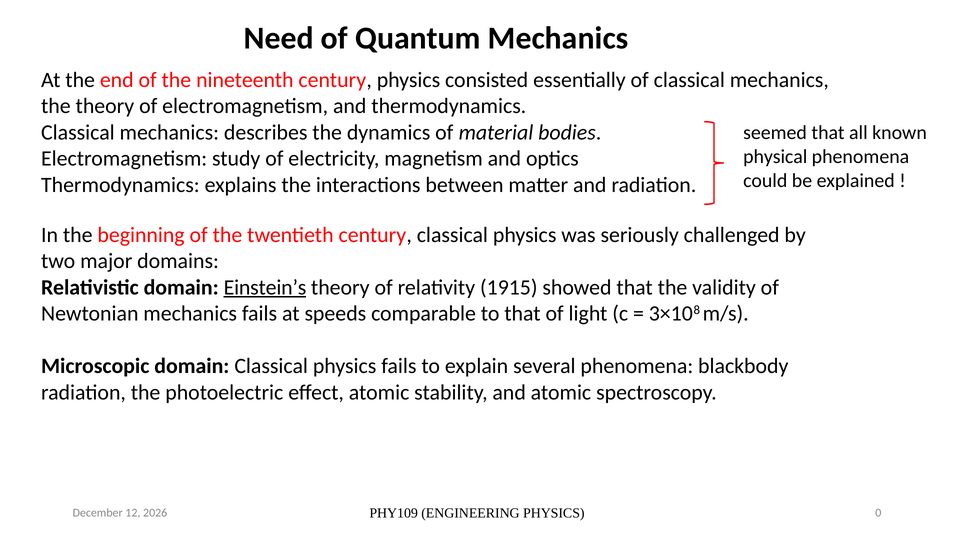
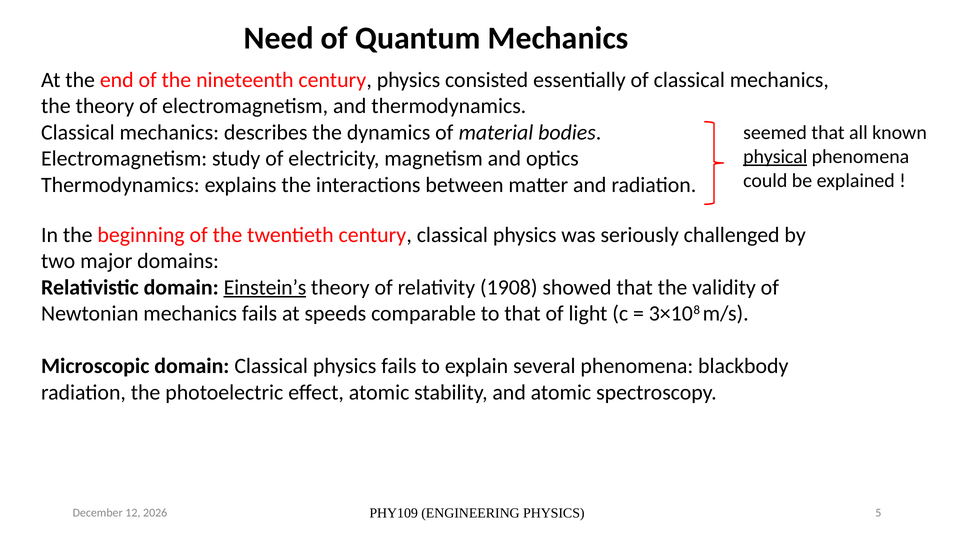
physical underline: none -> present
1915: 1915 -> 1908
0: 0 -> 5
